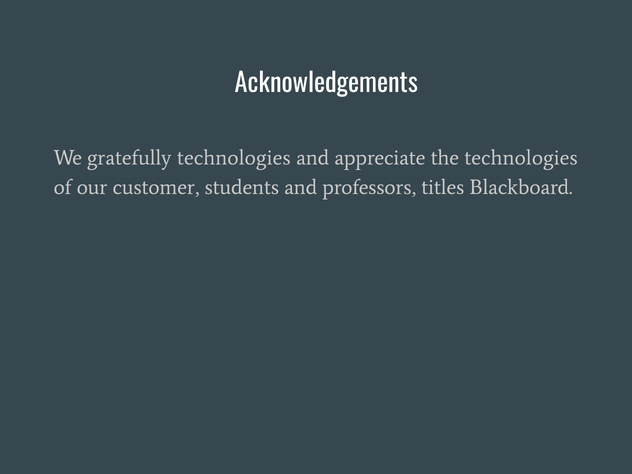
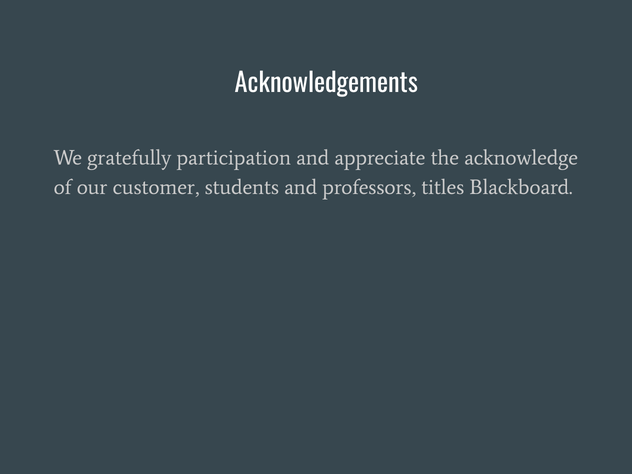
gratefully technologies: technologies -> participation
the technologies: technologies -> acknowledge
